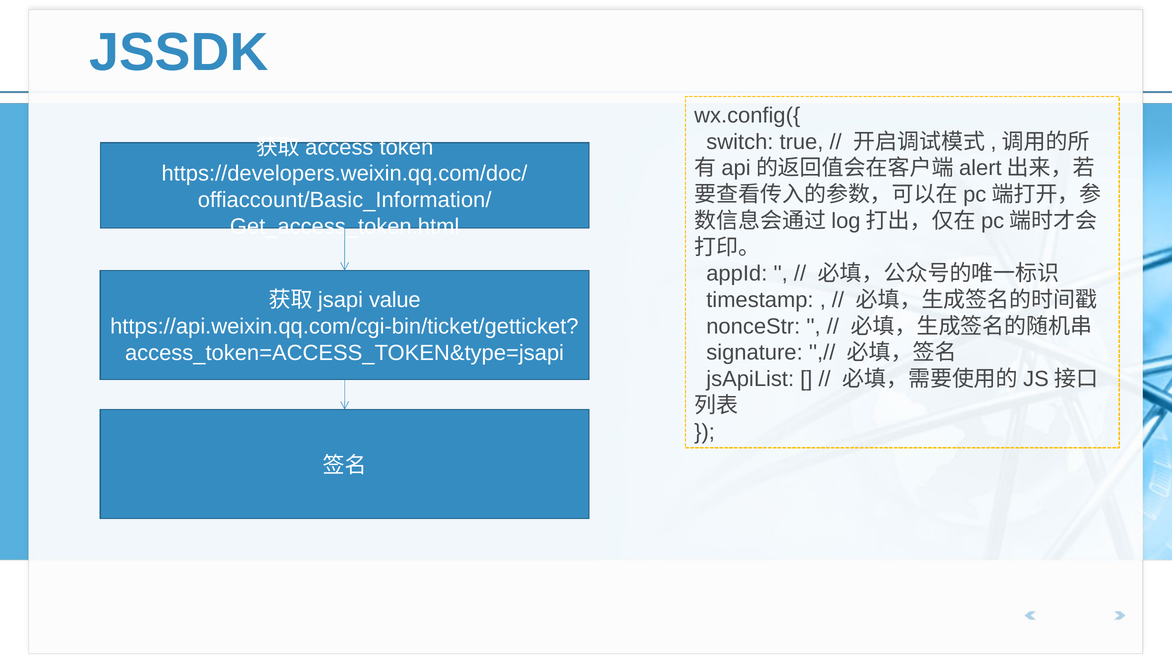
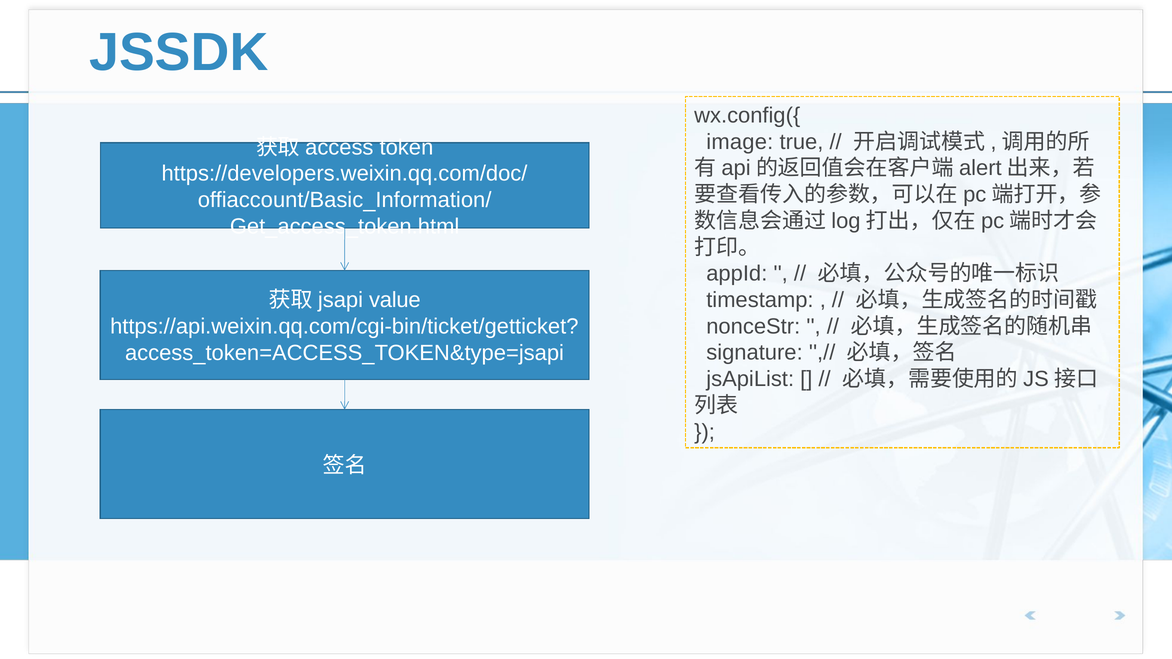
switch: switch -> image
